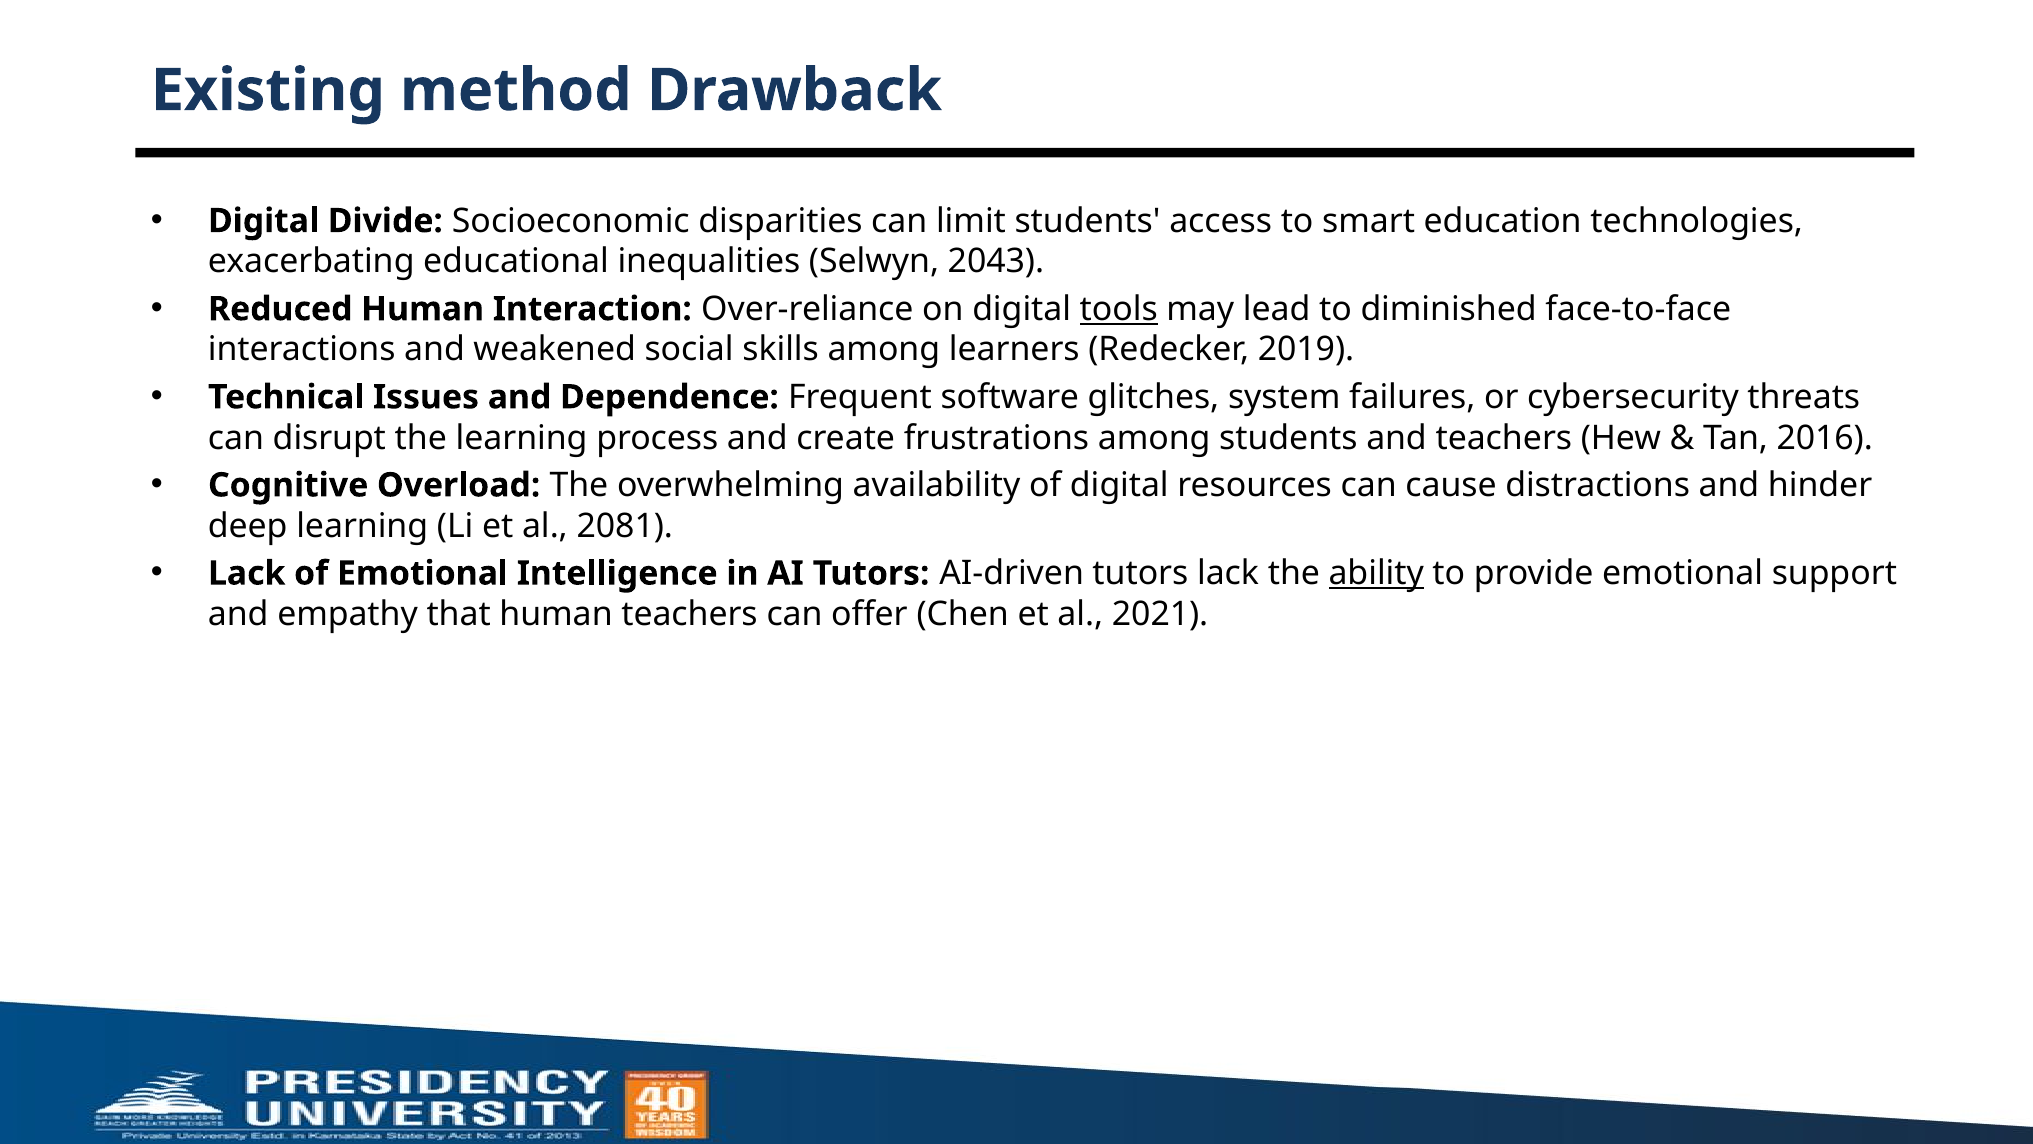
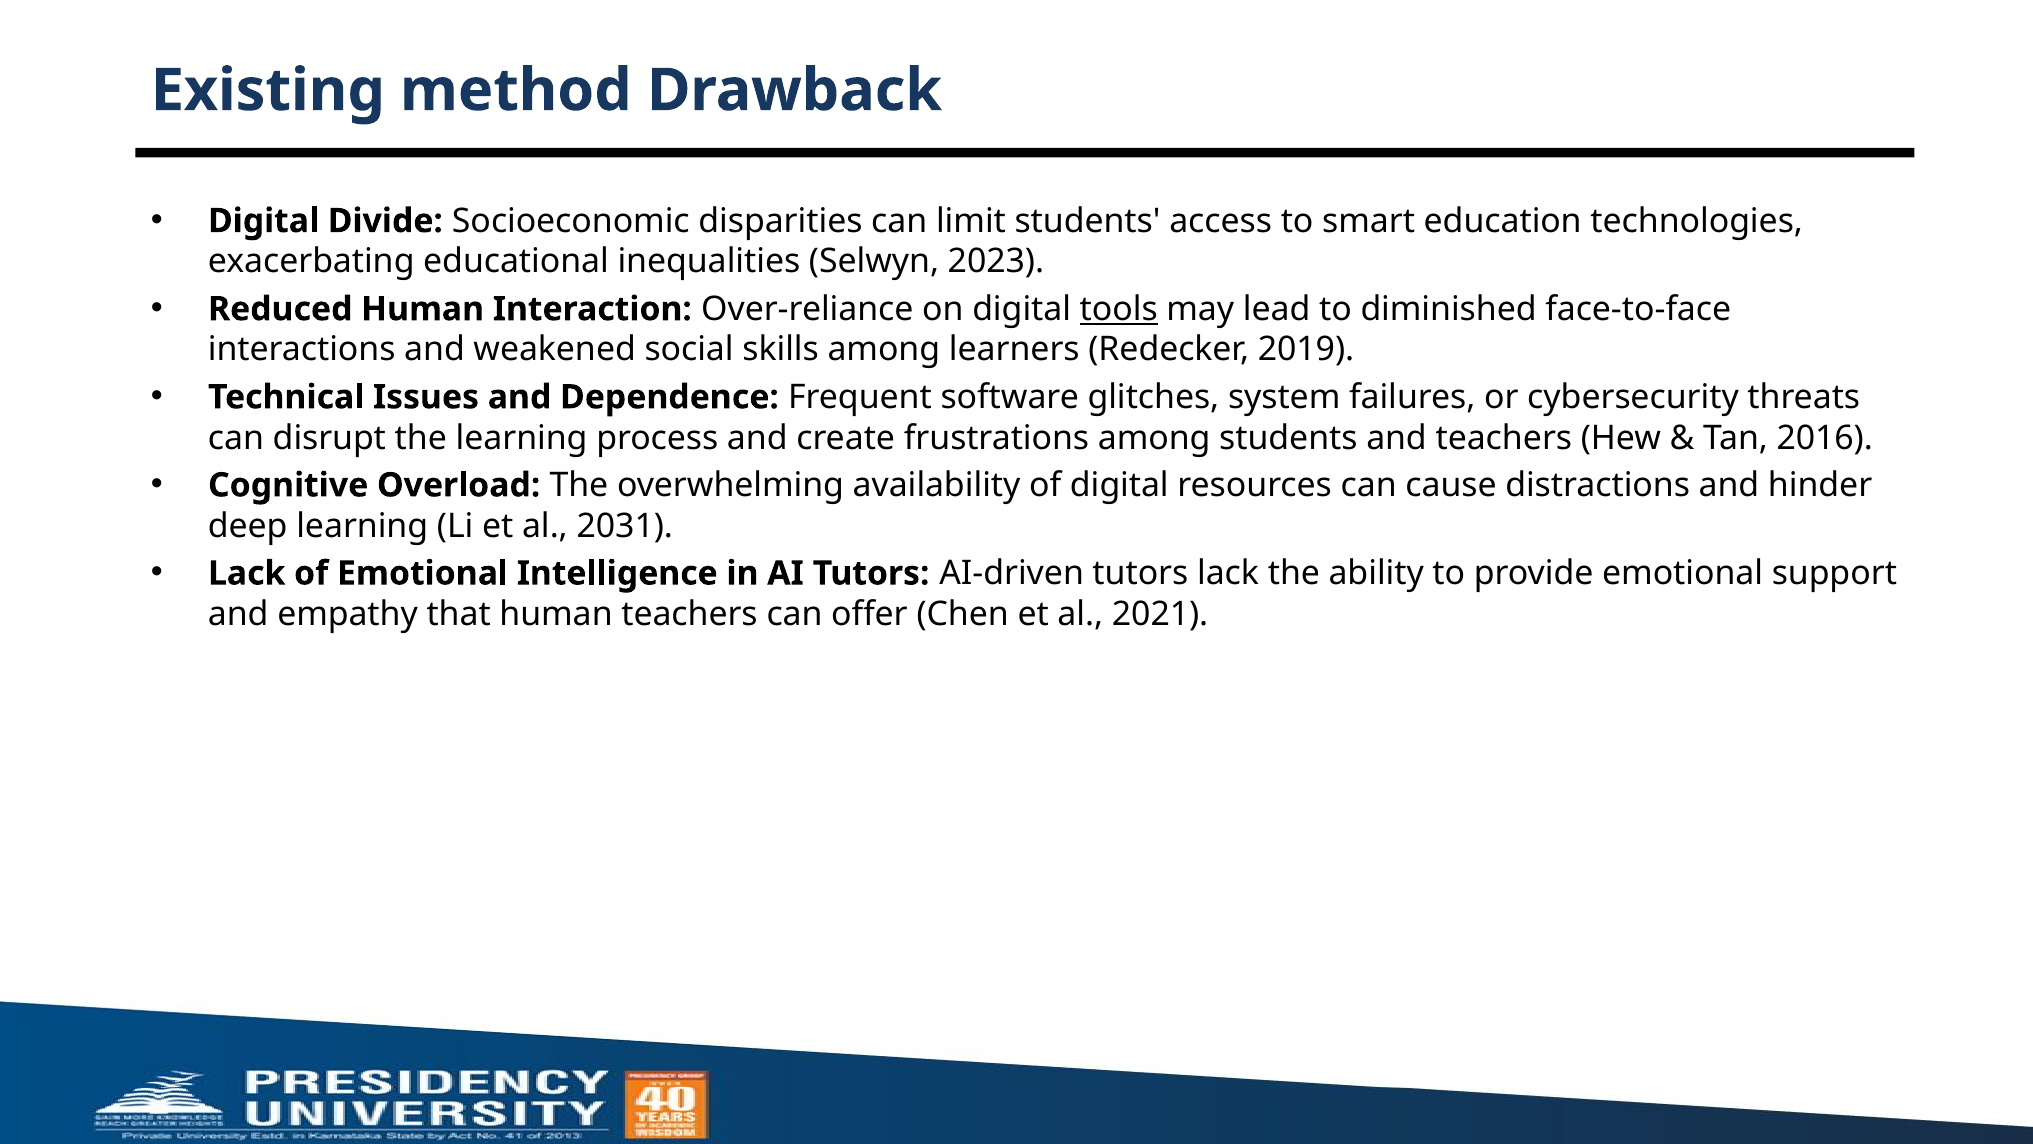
2043: 2043 -> 2023
2081: 2081 -> 2031
ability underline: present -> none
